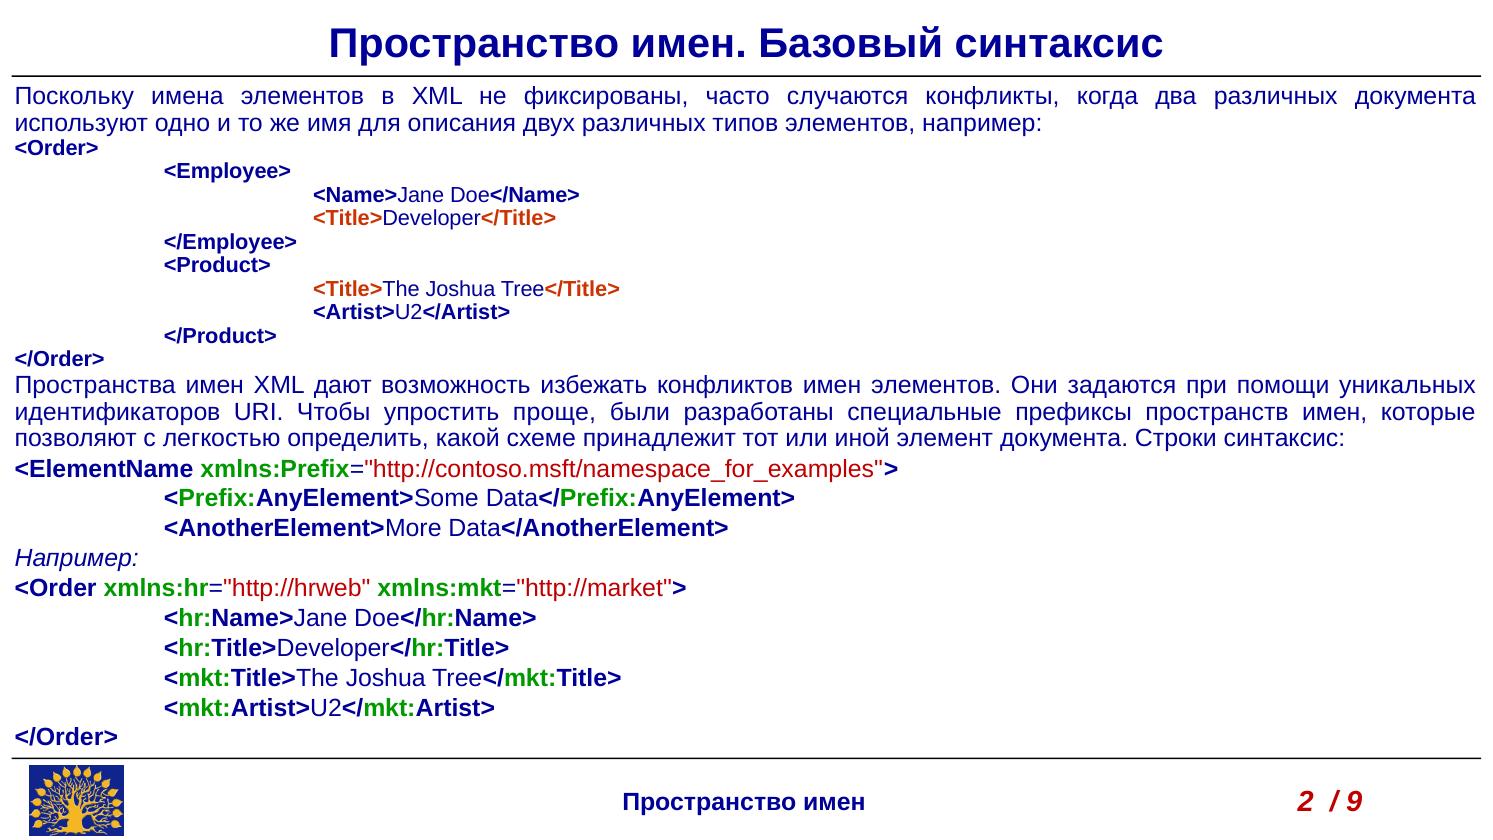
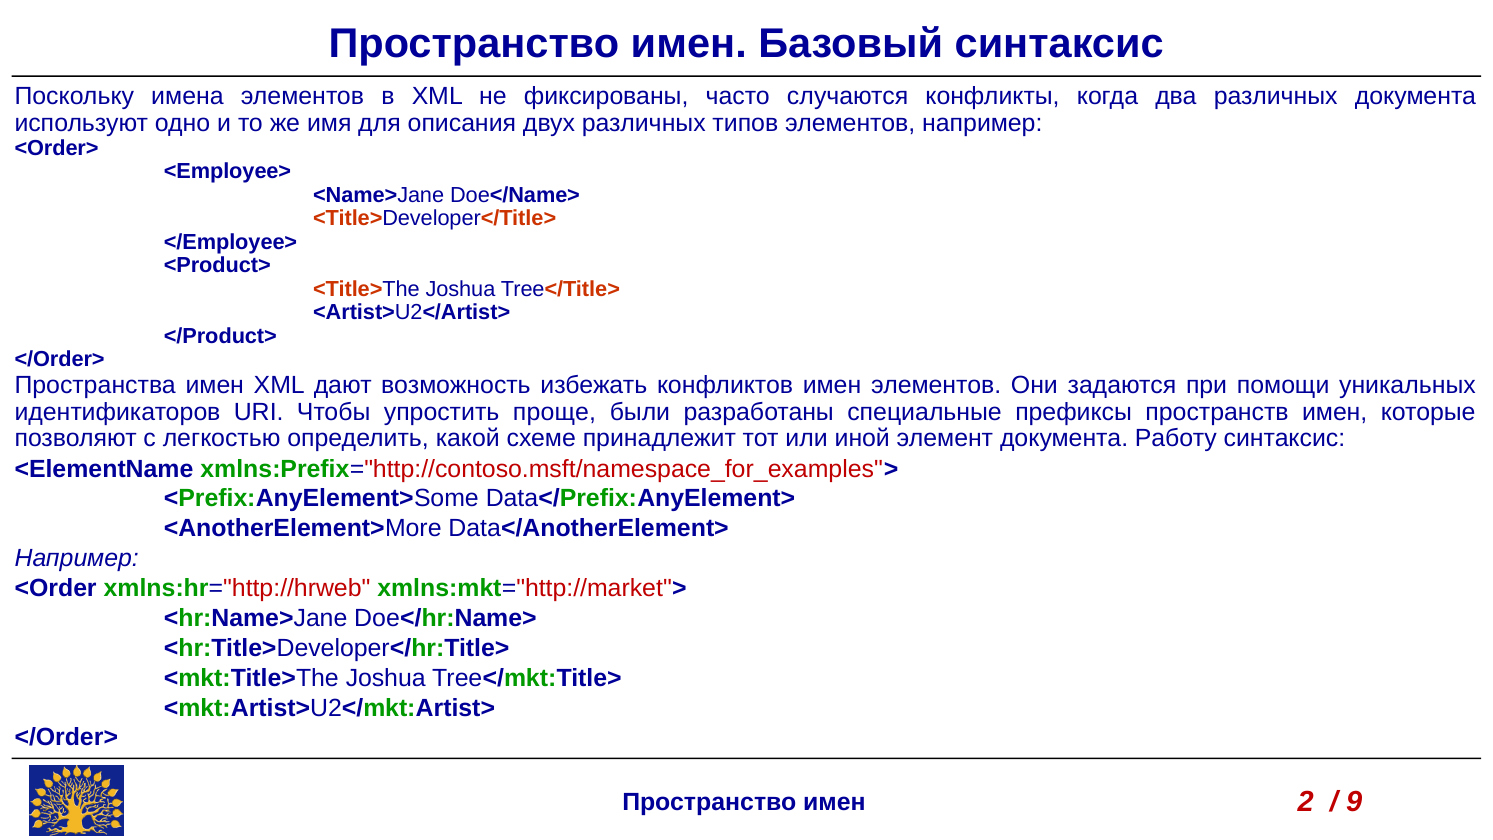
Строки: Строки -> Работу
